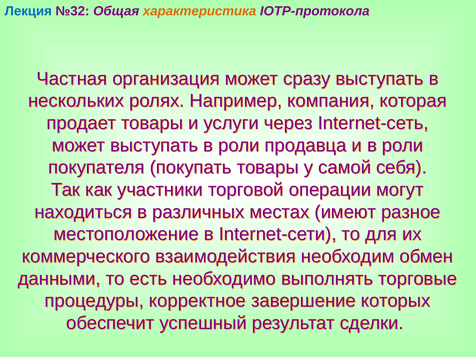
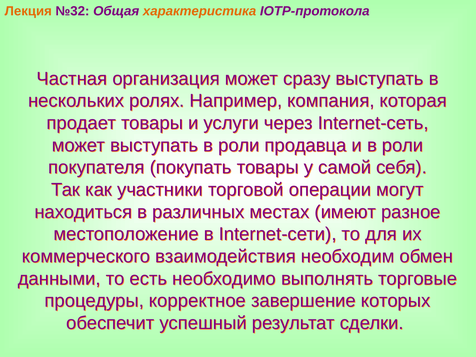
Лекция colour: blue -> orange
